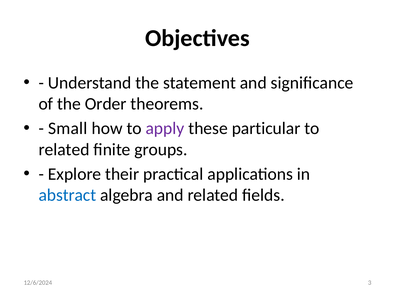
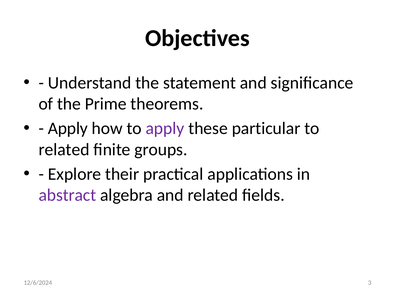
Order: Order -> Prime
Small at (68, 129): Small -> Apply
abstract colour: blue -> purple
